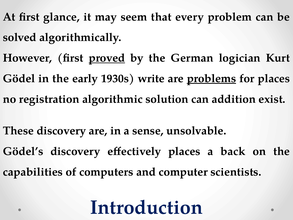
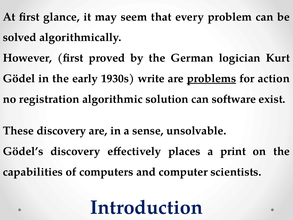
proved underline: present -> none
for places: places -> action
addition: addition -> software
back: back -> print
